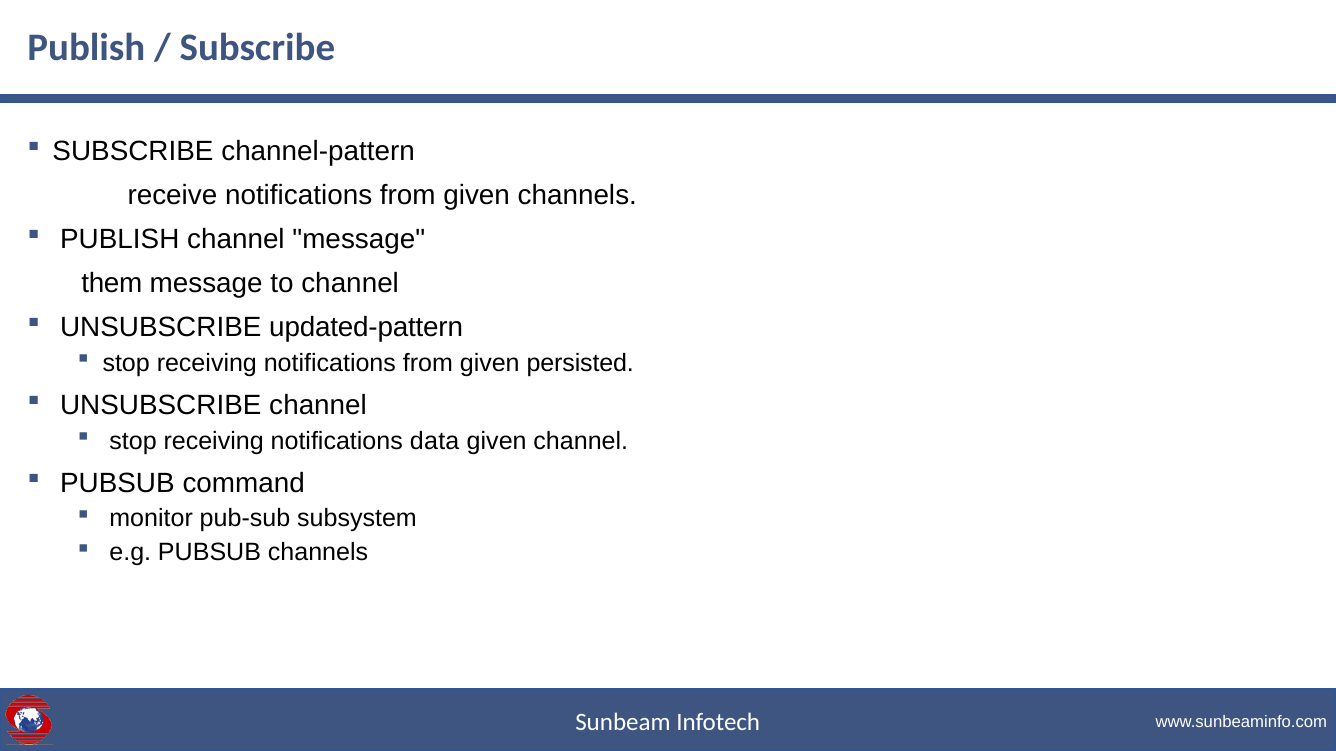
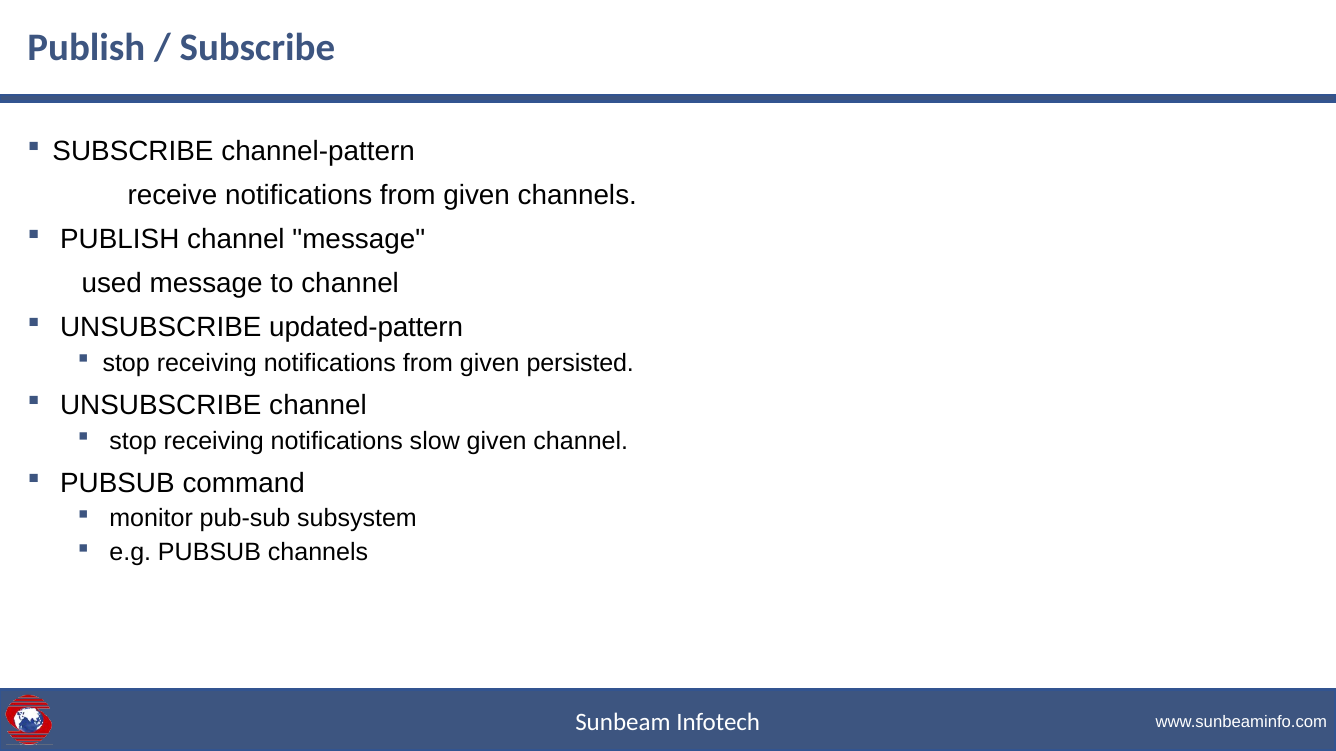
them: them -> used
data: data -> slow
